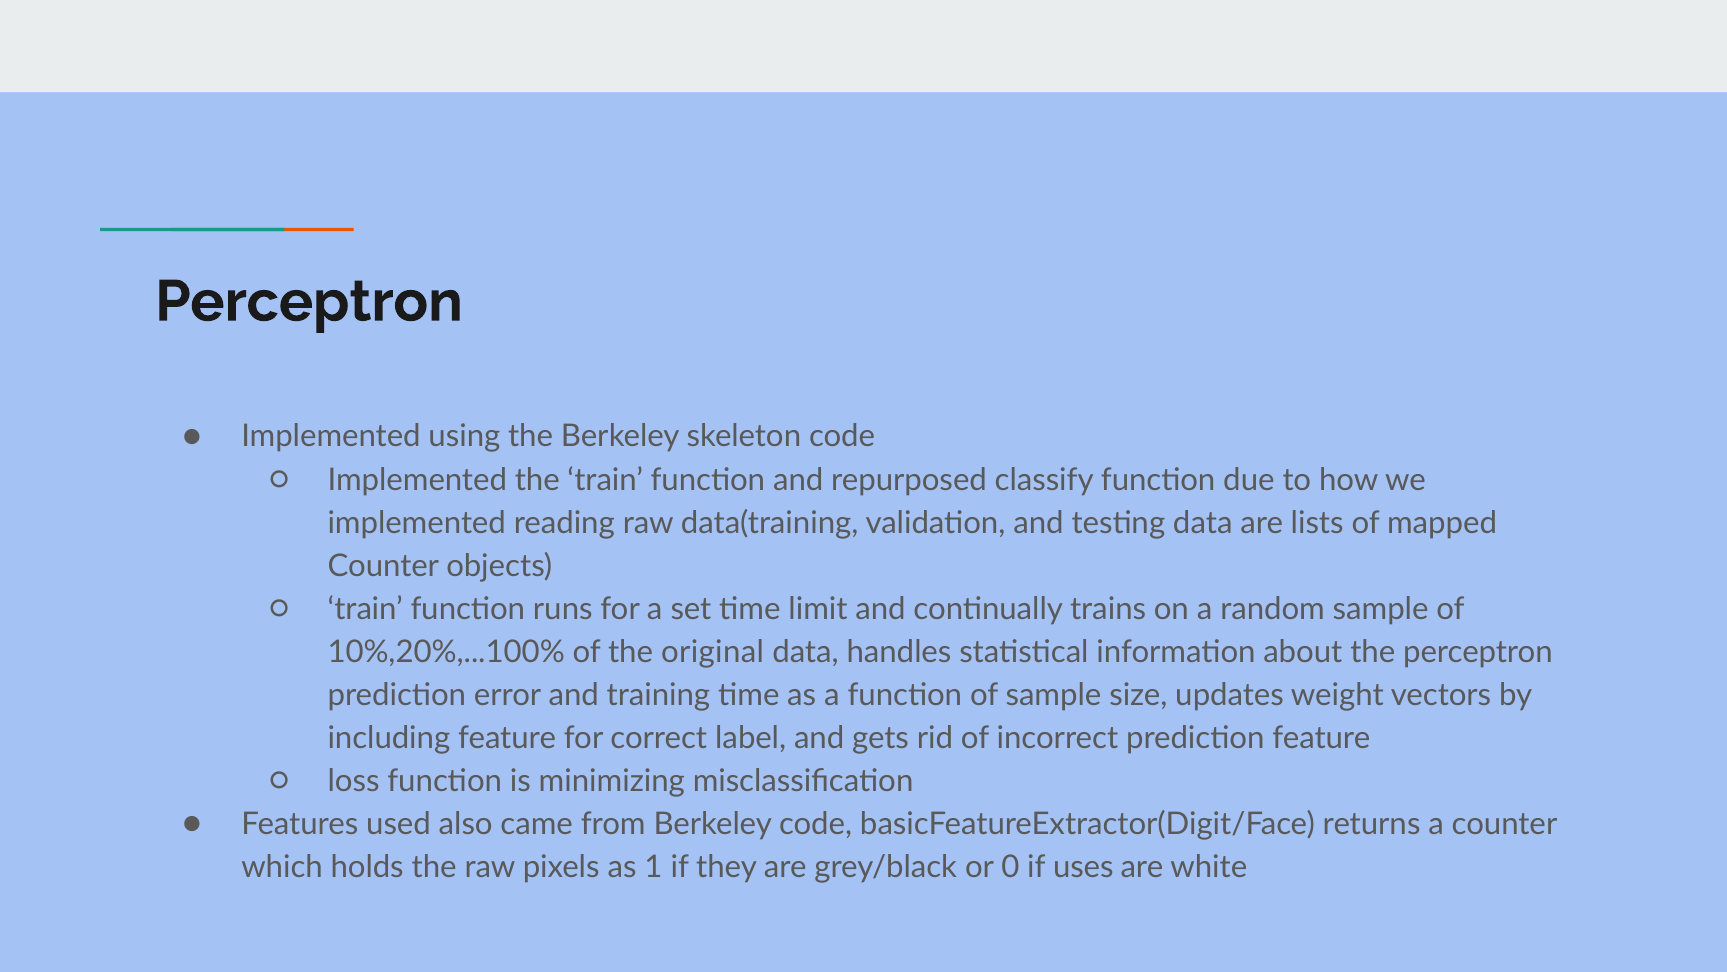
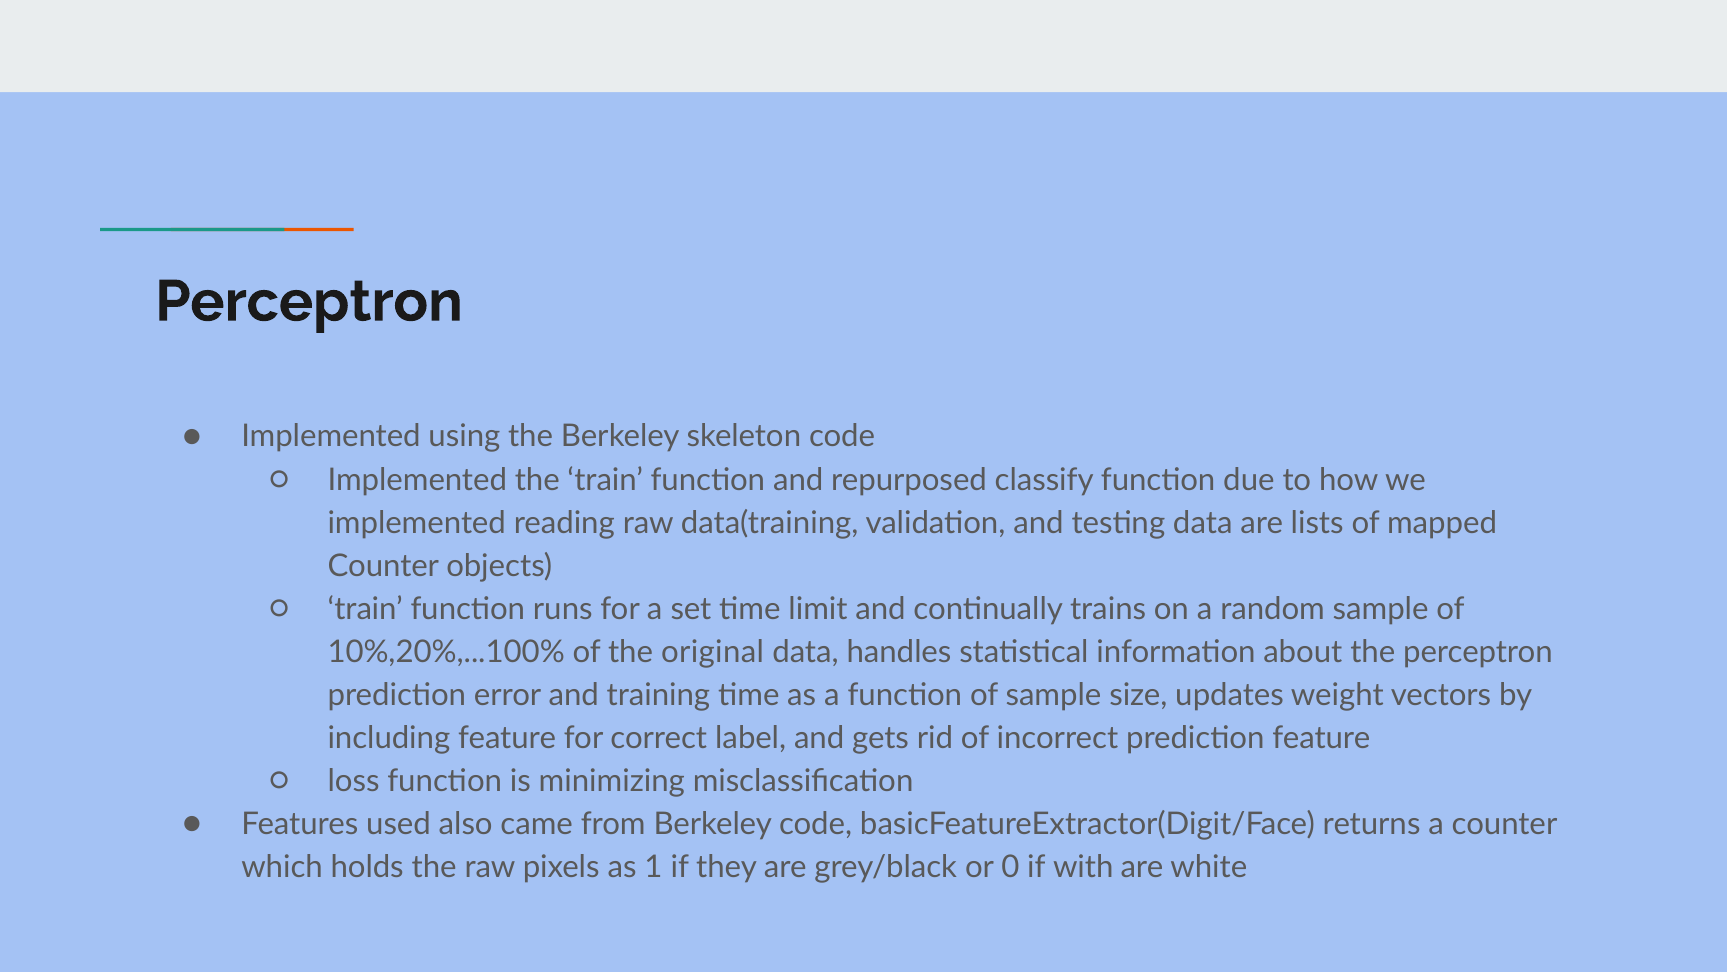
uses: uses -> with
